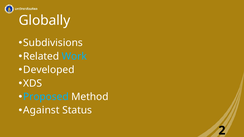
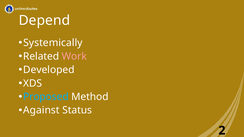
Globally: Globally -> Depend
Subdivisions: Subdivisions -> Systemically
Work colour: light blue -> pink
